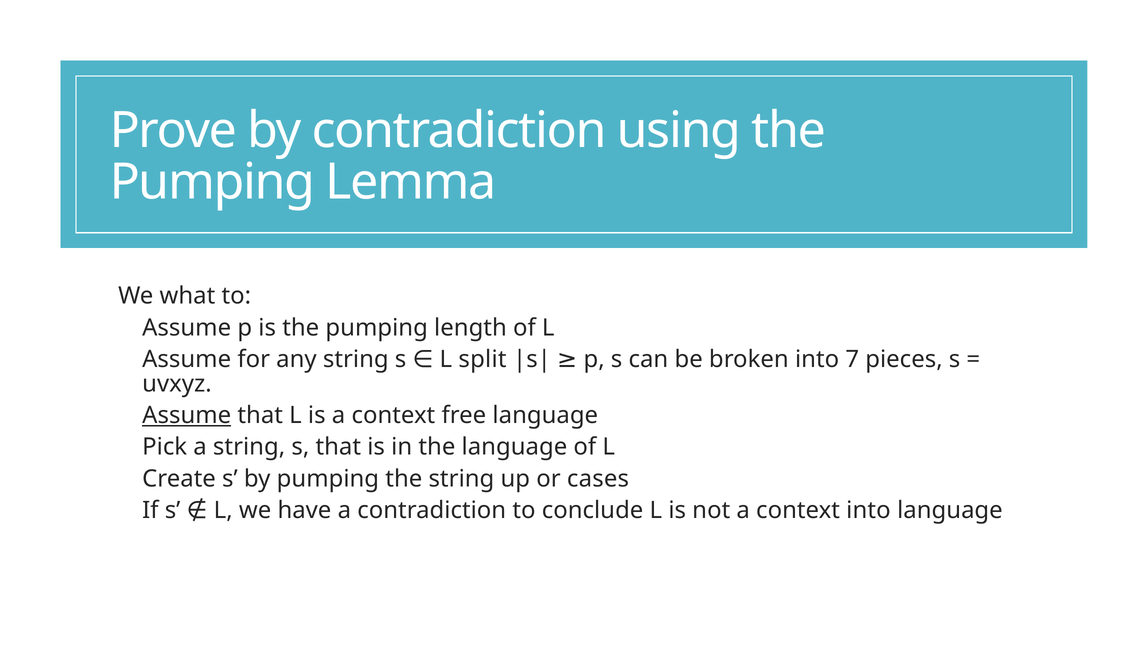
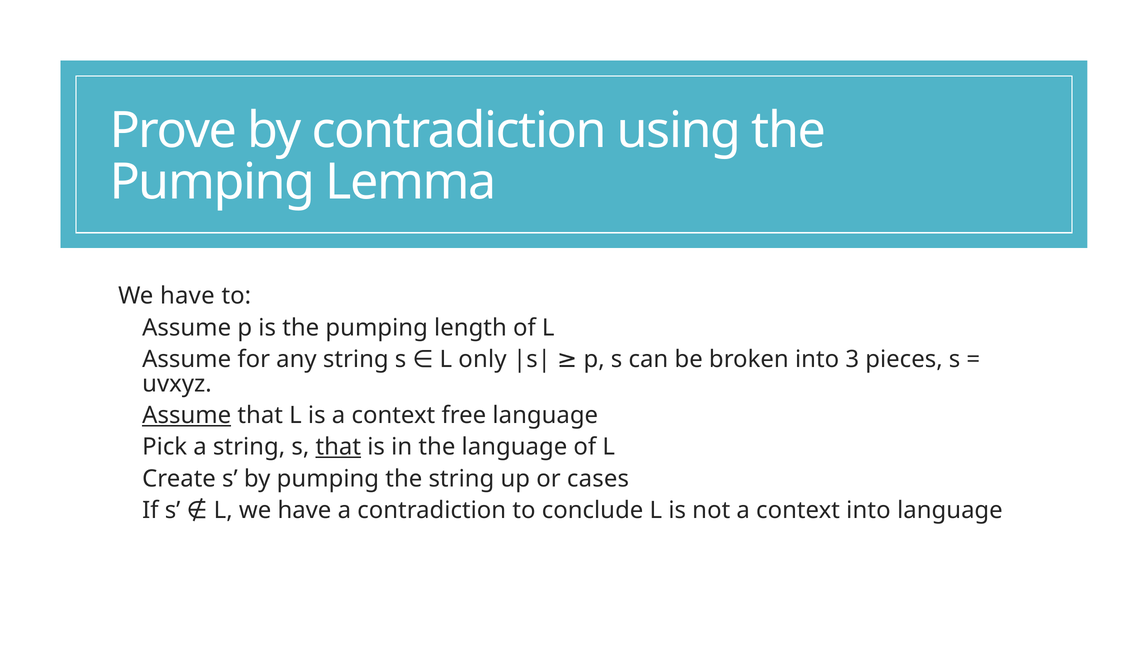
what at (187, 296): what -> have
split: split -> only
7: 7 -> 3
that at (338, 447) underline: none -> present
